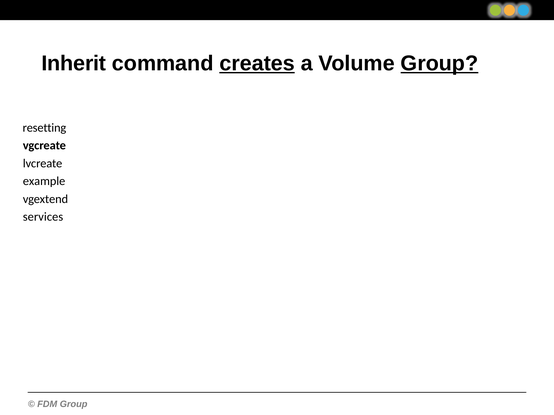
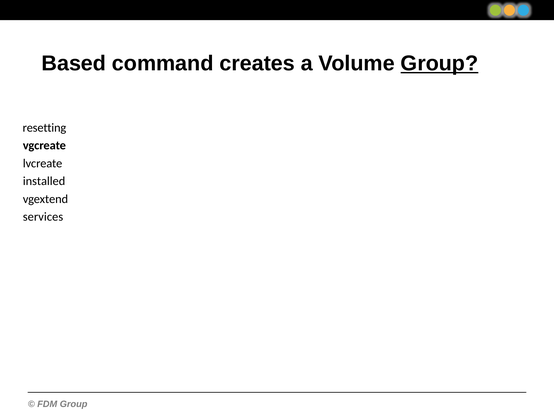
Inherit: Inherit -> Based
creates underline: present -> none
example: example -> installed
